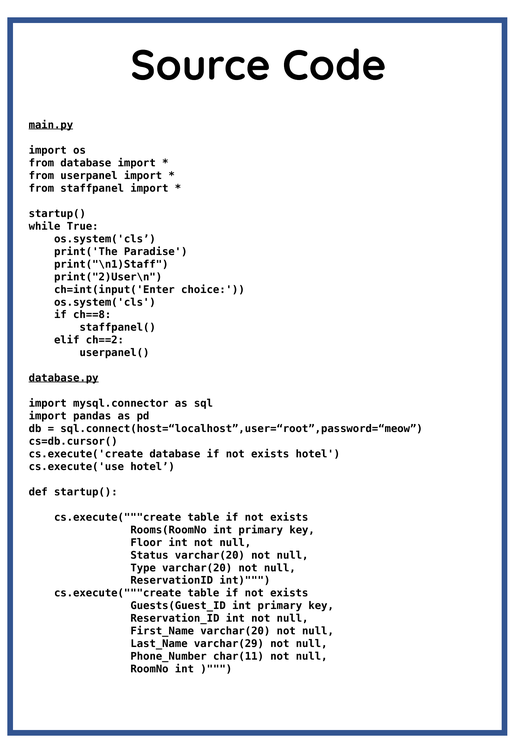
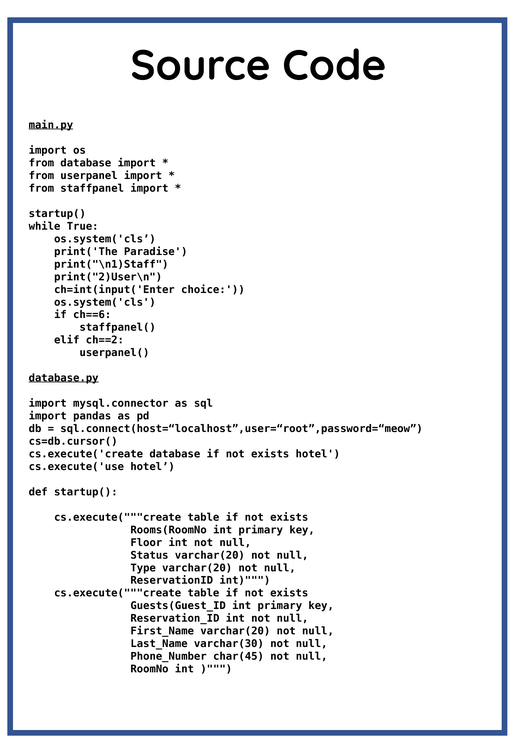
ch==8: ch==8 -> ch==6
varchar(29: varchar(29 -> varchar(30
char(11: char(11 -> char(45
